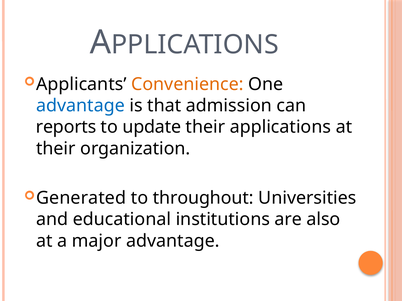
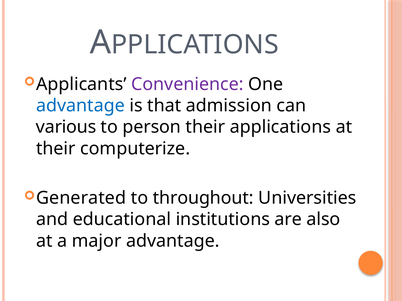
Convenience colour: orange -> purple
reports: reports -> various
update: update -> person
organization: organization -> computerize
